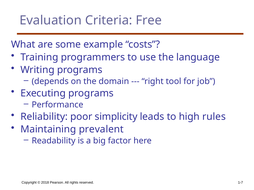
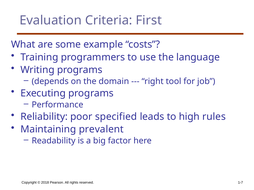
Free: Free -> First
simplicity: simplicity -> specified
